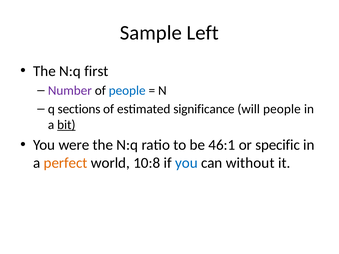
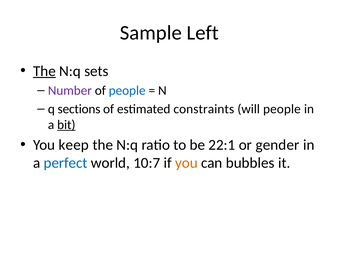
The at (44, 71) underline: none -> present
first: first -> sets
significance: significance -> constraints
were: were -> keep
46:1: 46:1 -> 22:1
specific: specific -> gender
perfect colour: orange -> blue
10:8: 10:8 -> 10:7
you at (186, 163) colour: blue -> orange
without: without -> bubbles
